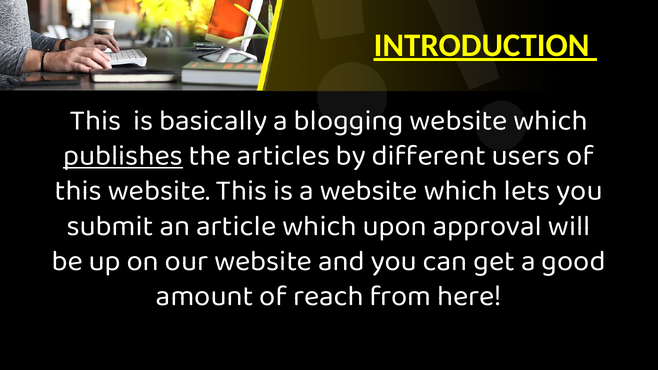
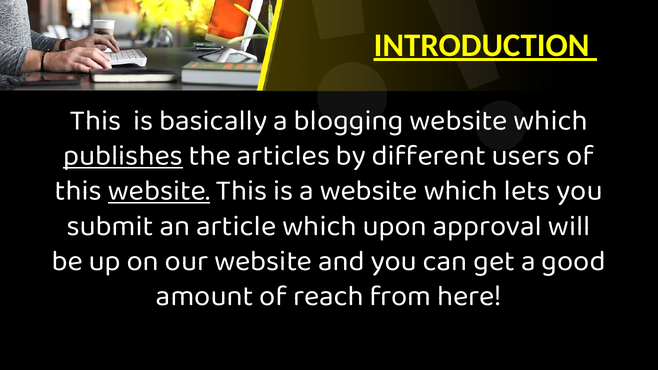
website at (159, 190) underline: none -> present
